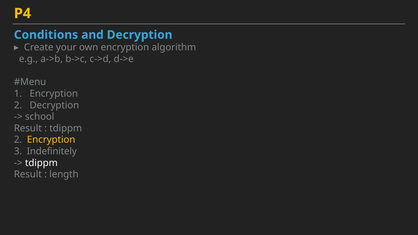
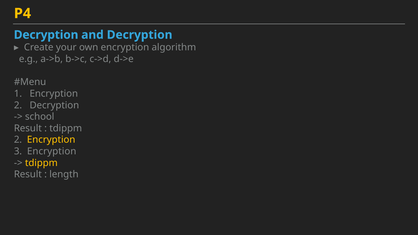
Conditions at (46, 35): Conditions -> Decryption
3 Indefinitely: Indefinitely -> Encryption
tdippm at (41, 163) colour: white -> yellow
